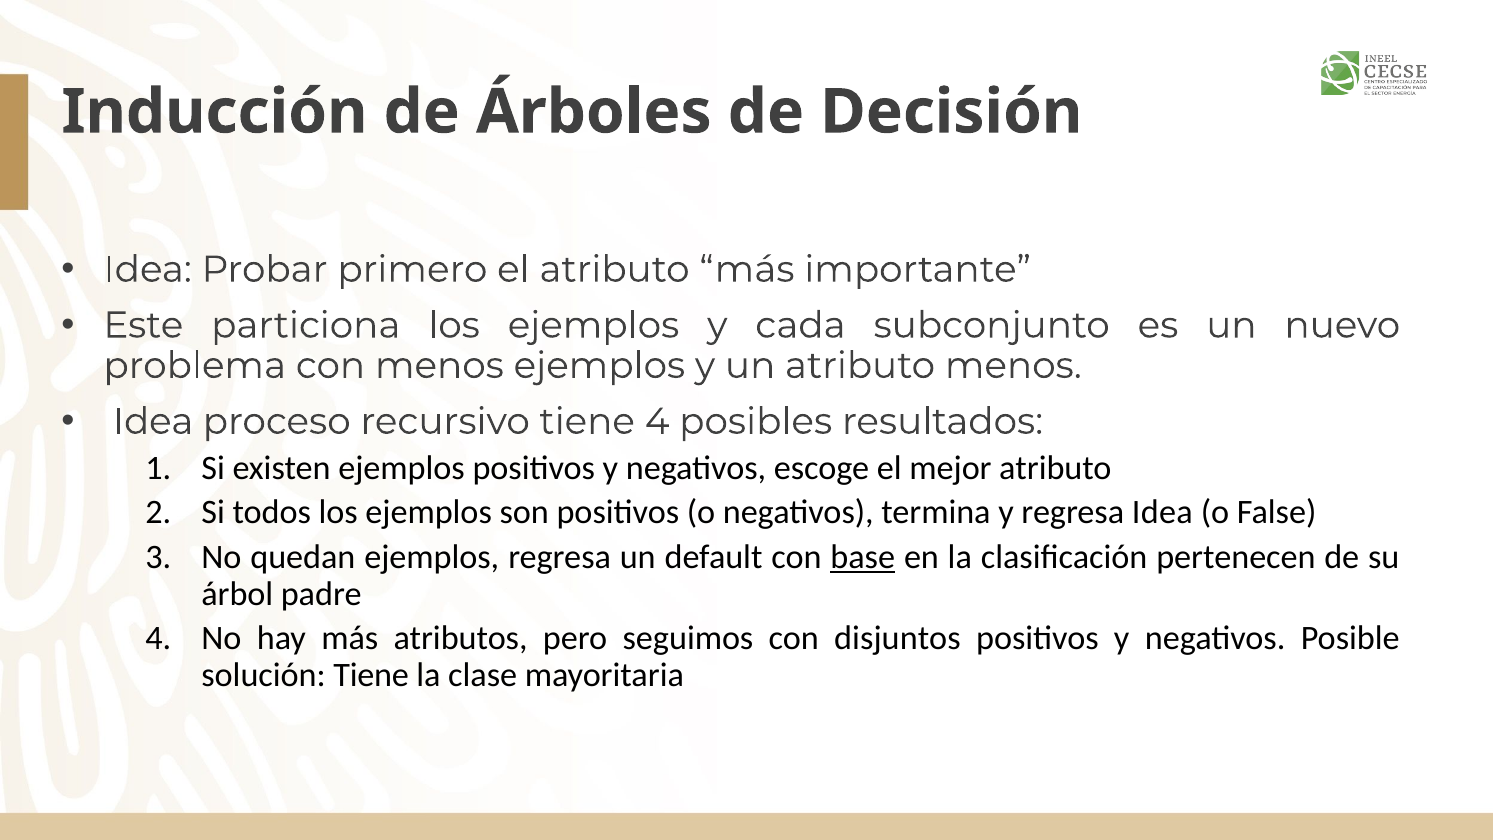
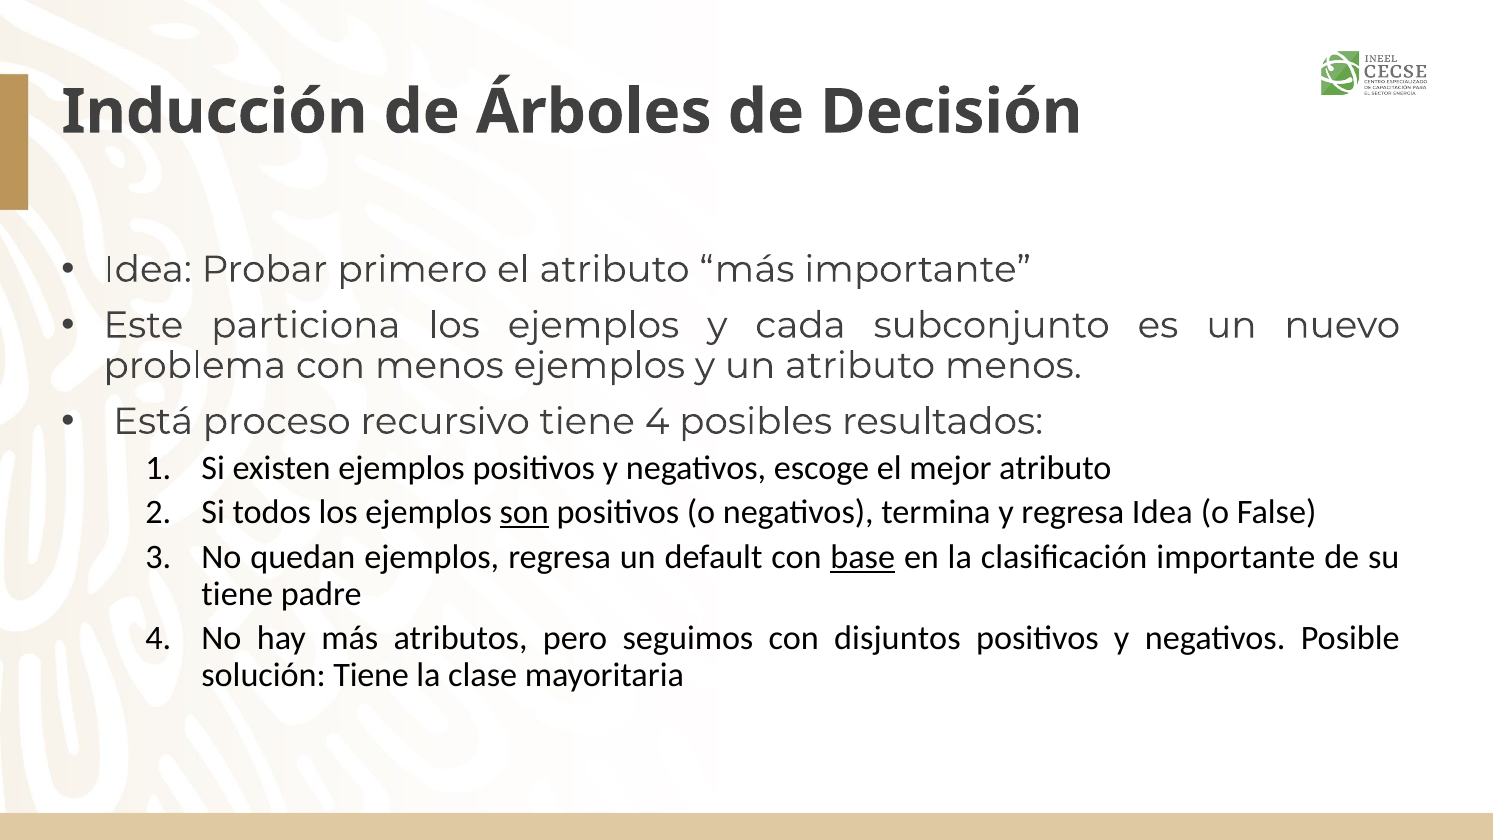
Idea at (153, 421): Idea -> Está
son underline: none -> present
clasificación pertenecen: pertenecen -> importante
árbol at (237, 594): árbol -> tiene
